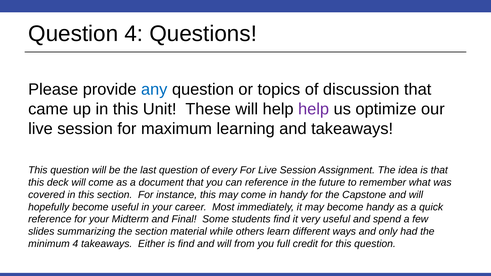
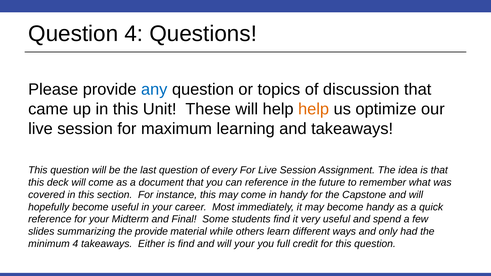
help at (314, 109) colour: purple -> orange
the section: section -> provide
will from: from -> your
